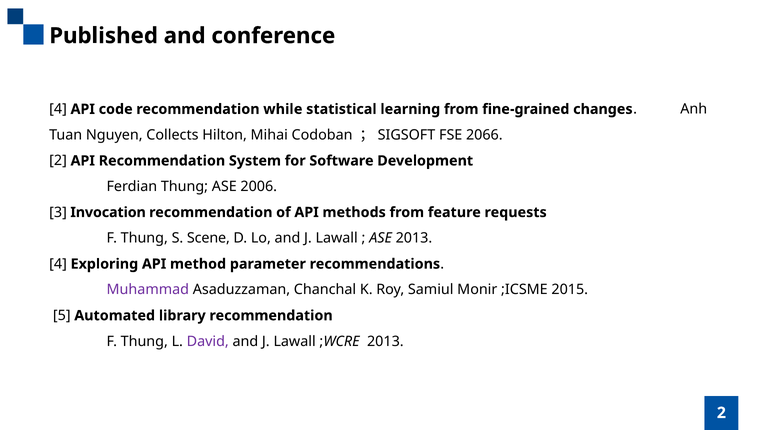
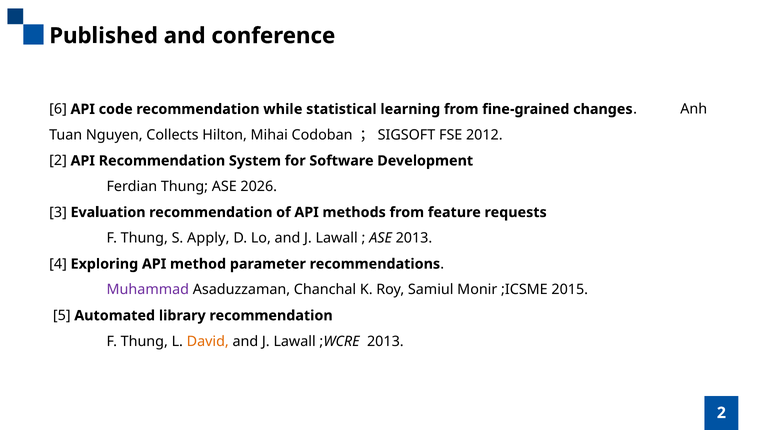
4 at (58, 109): 4 -> 6
2066: 2066 -> 2012
2006: 2006 -> 2026
Invocation: Invocation -> Evaluation
Scene: Scene -> Apply
David colour: purple -> orange
